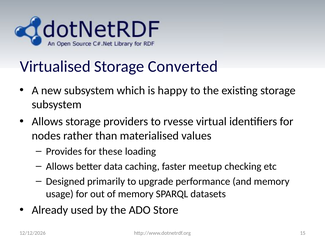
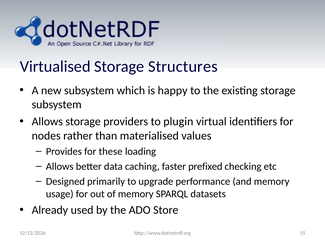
Converted: Converted -> Structures
rvesse: rvesse -> plugin
meetup: meetup -> prefixed
